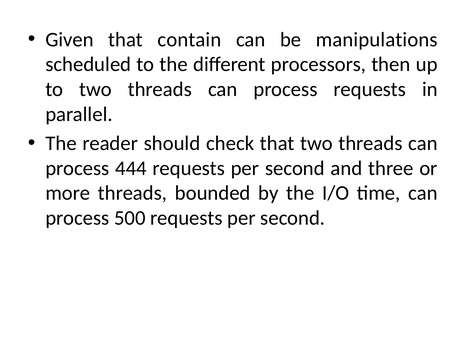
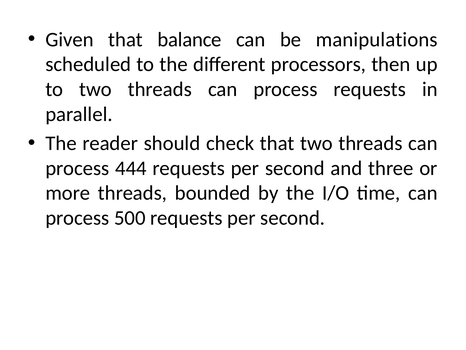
contain: contain -> balance
